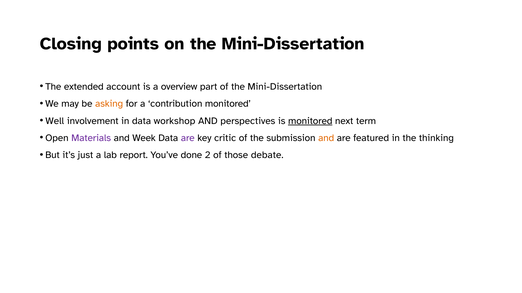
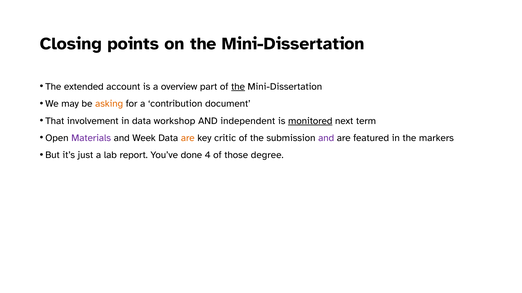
the at (238, 87) underline: none -> present
contribution monitored: monitored -> document
Well: Well -> That
perspectives: perspectives -> independent
are at (188, 138) colour: purple -> orange
and at (326, 138) colour: orange -> purple
thinking: thinking -> markers
2: 2 -> 4
debate: debate -> degree
